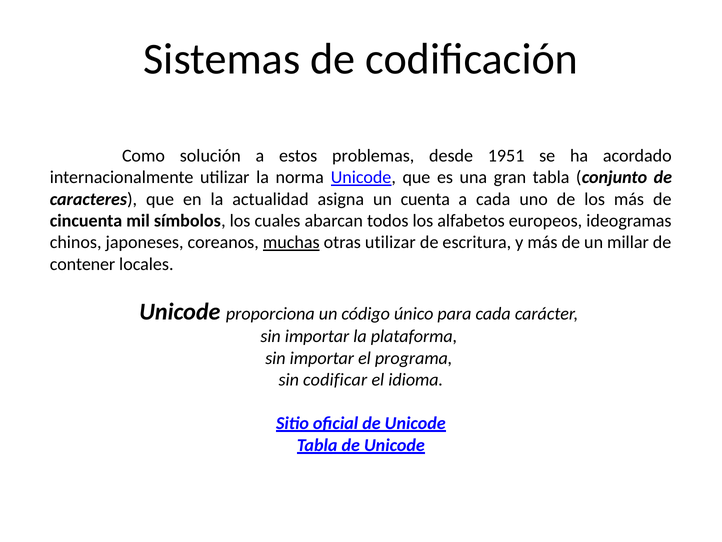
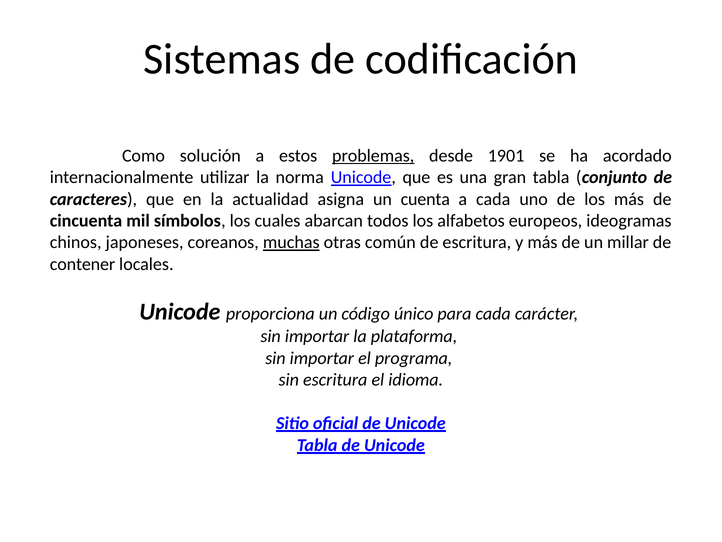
problemas underline: none -> present
1951: 1951 -> 1901
otras utilizar: utilizar -> común
sin codificar: codificar -> escritura
